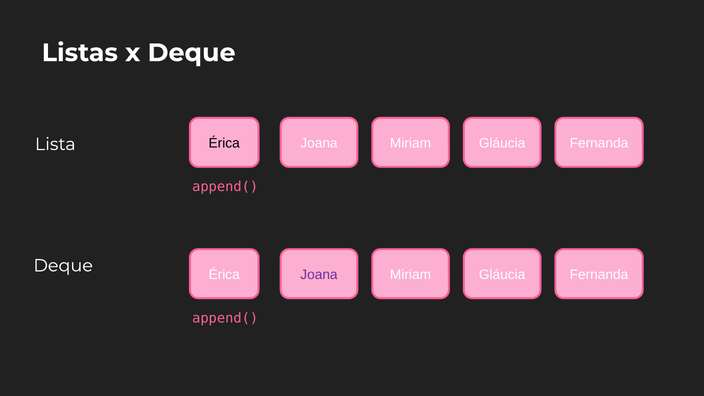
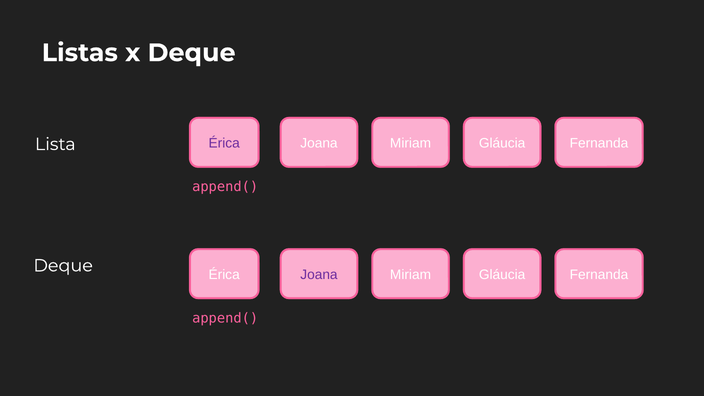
Érica at (224, 143) colour: black -> purple
